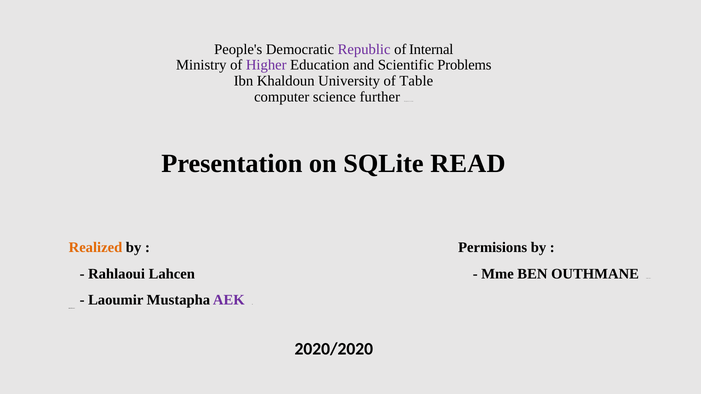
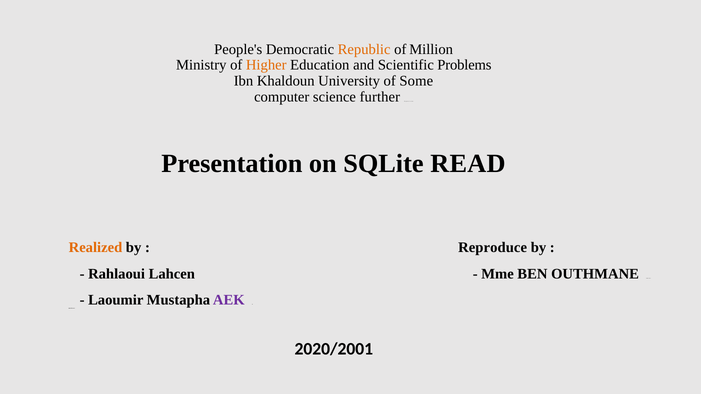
Republic colour: purple -> orange
Internal: Internal -> Million
Higher colour: purple -> orange
Table: Table -> Some
Permisions: Permisions -> Reproduce
2020/2020: 2020/2020 -> 2020/2001
